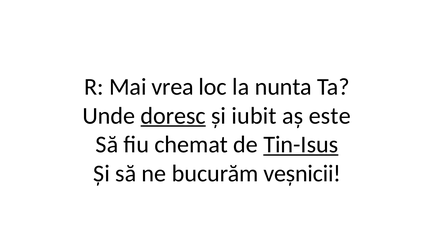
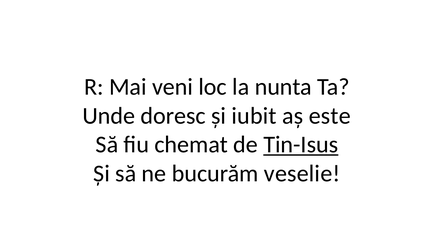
vrea: vrea -> veni
doresc underline: present -> none
veșnicii: veșnicii -> veselie
